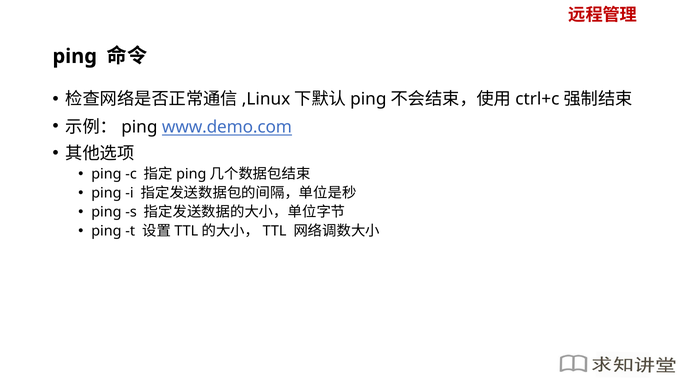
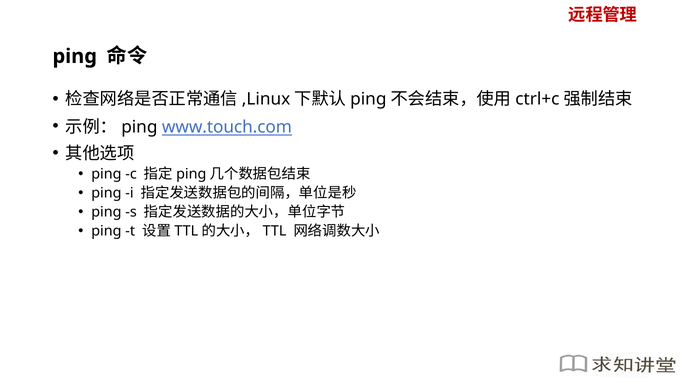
www.demo.com: www.demo.com -> www.touch.com
